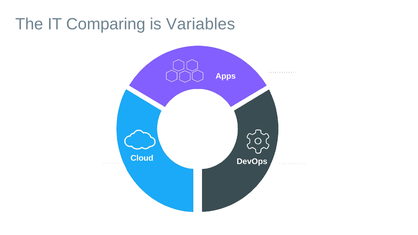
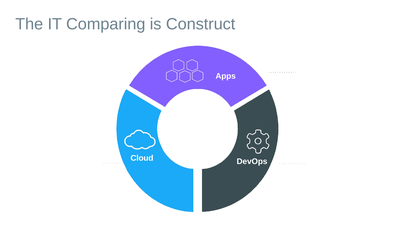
Variables: Variables -> Construct
